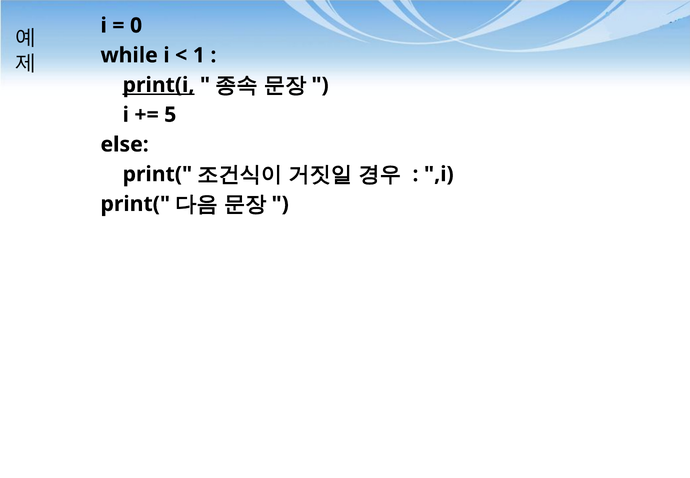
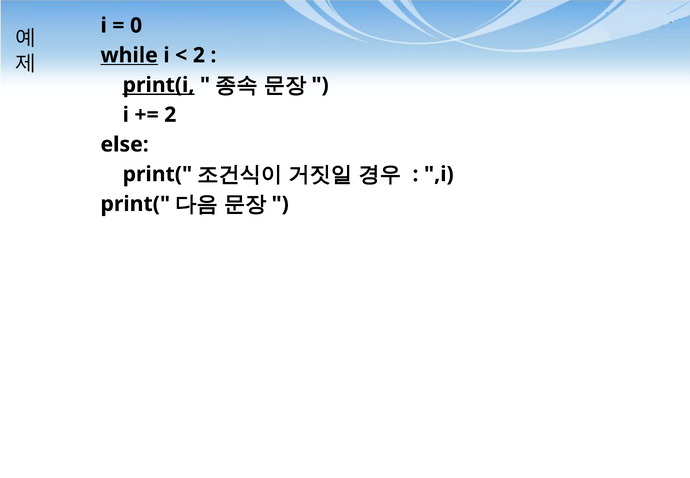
while underline: none -> present
1 at (199, 55): 1 -> 2
5 at (170, 115): 5 -> 2
